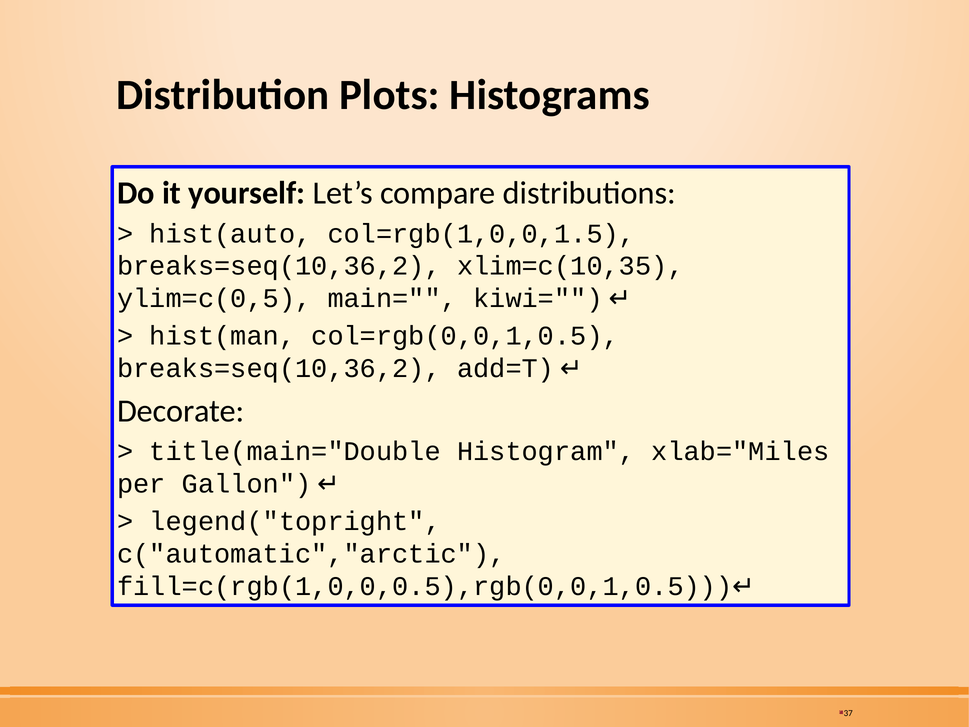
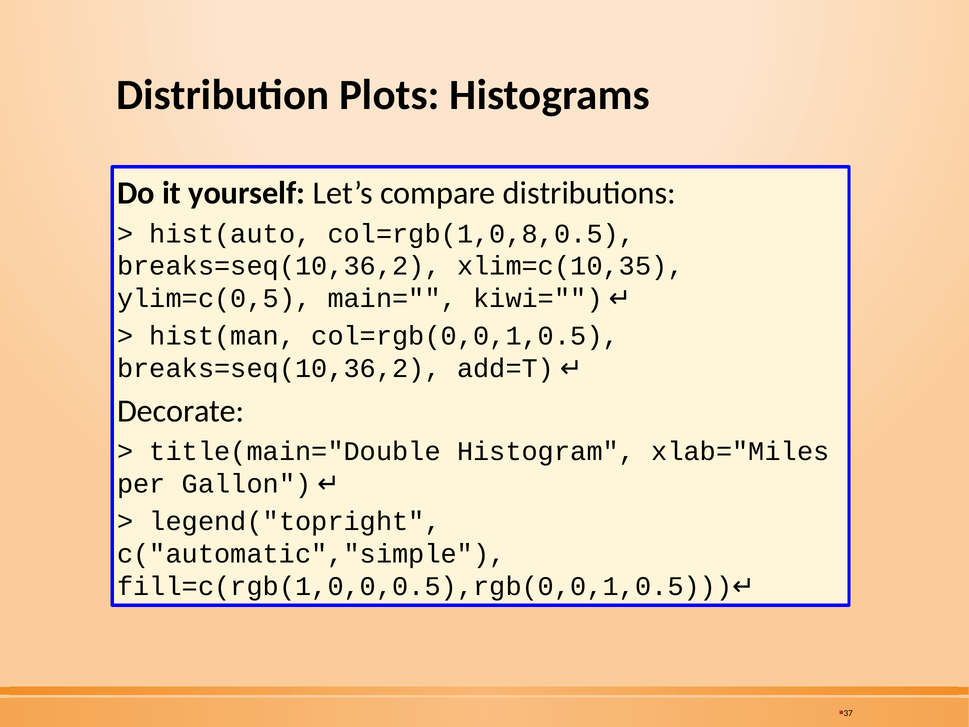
col=rgb(1,0,0,1.5: col=rgb(1,0,0,1.5 -> col=rgb(1,0,8,0.5
c("automatic","arctic: c("automatic","arctic -> c("automatic","simple
